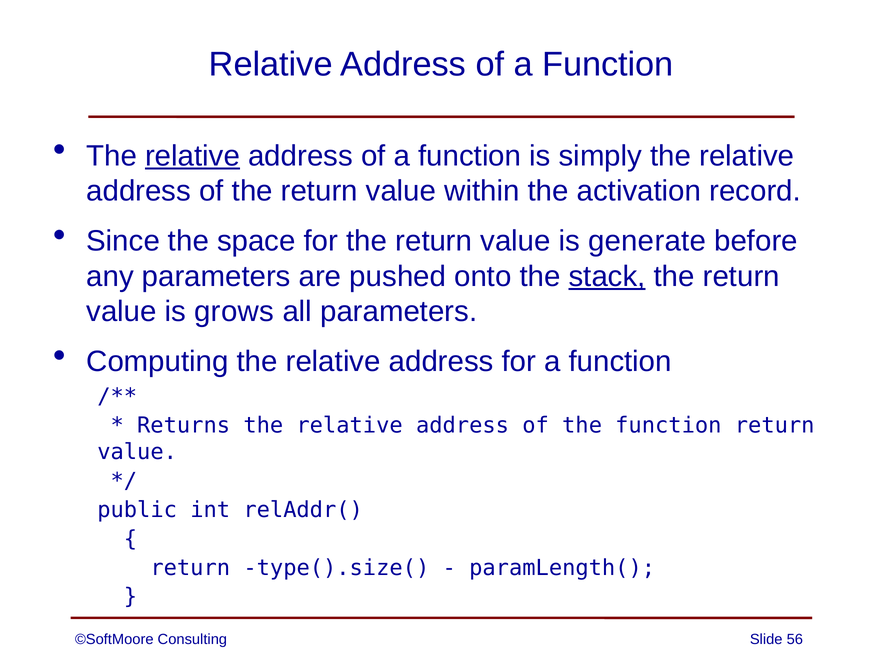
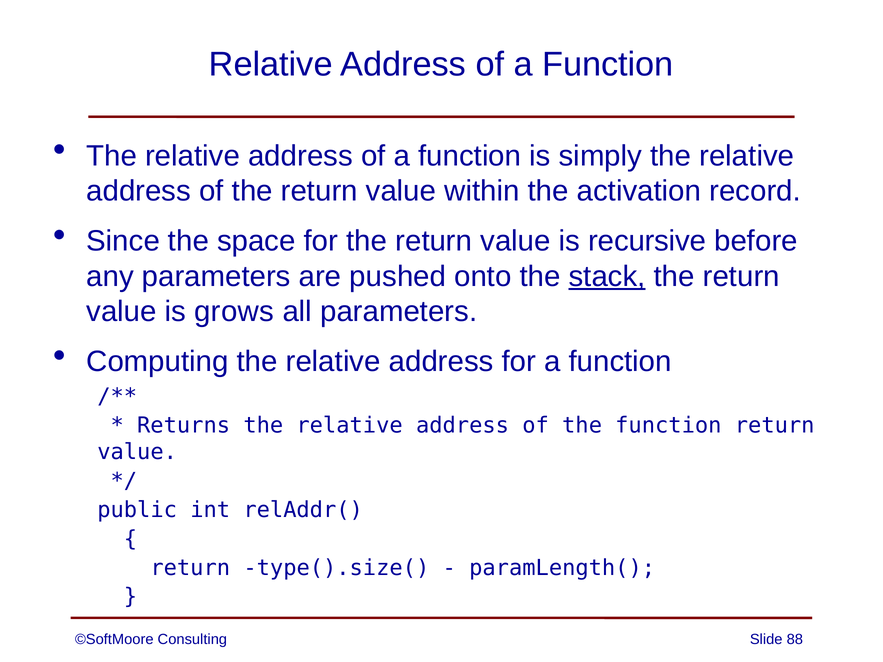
relative at (193, 156) underline: present -> none
generate: generate -> recursive
56: 56 -> 88
